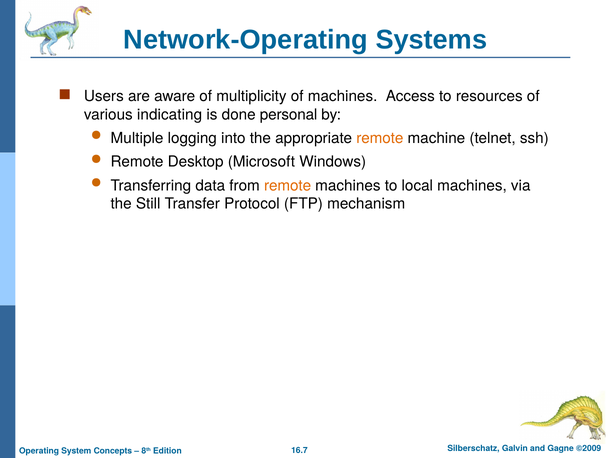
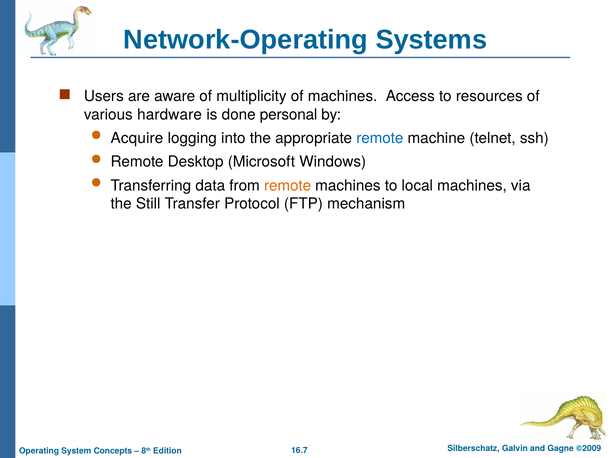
indicating: indicating -> hardware
Multiple: Multiple -> Acquire
remote at (380, 138) colour: orange -> blue
